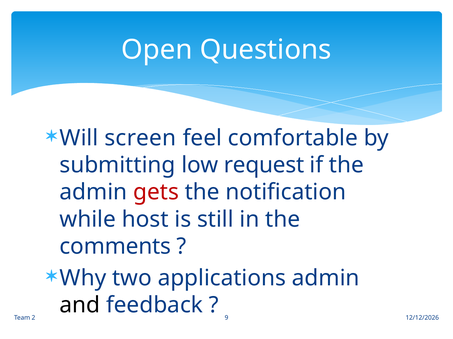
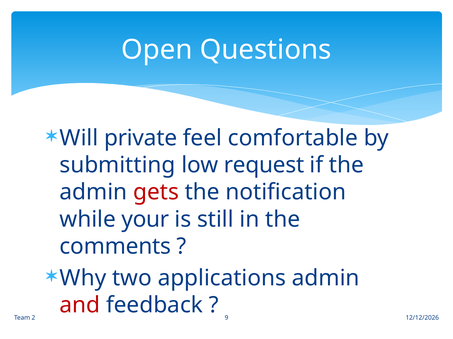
screen: screen -> private
host: host -> your
and colour: black -> red
